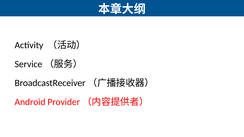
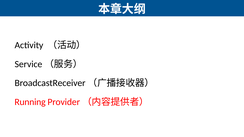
Android: Android -> Running
